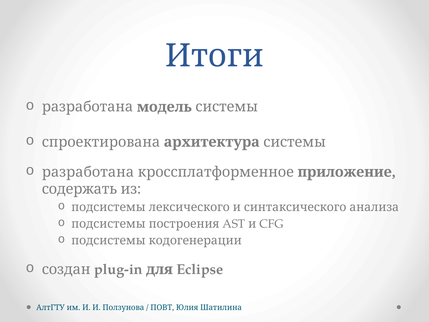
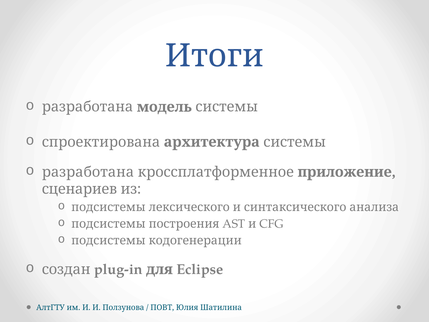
содержать: содержать -> сценариев
